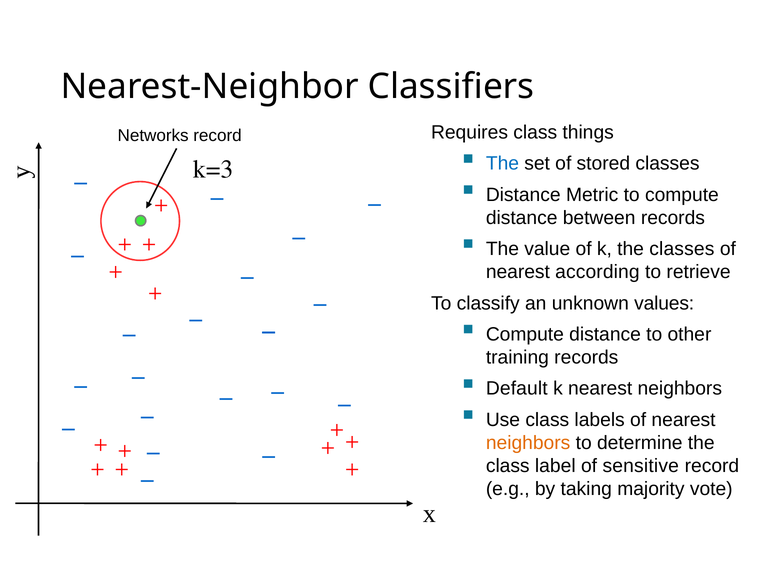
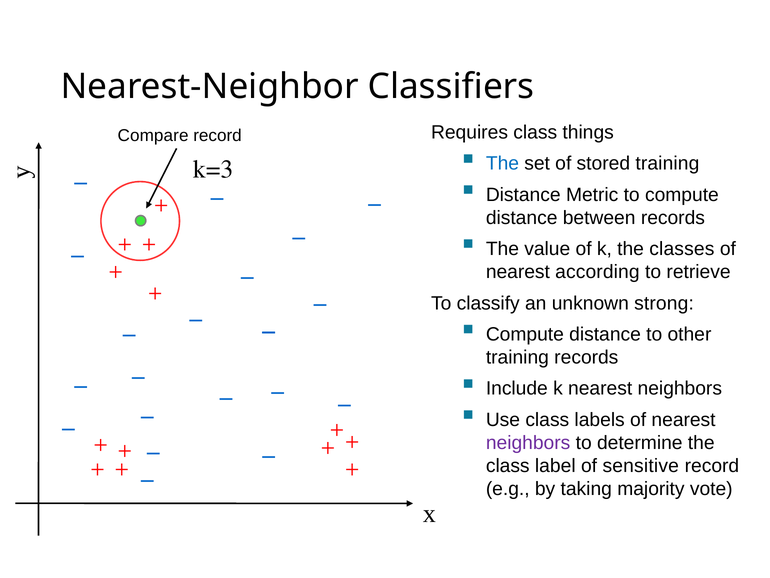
Networks: Networks -> Compare
stored classes: classes -> training
values: values -> strong
Default: Default -> Include
neighbors at (528, 442) colour: orange -> purple
